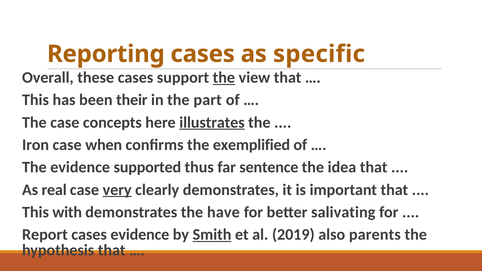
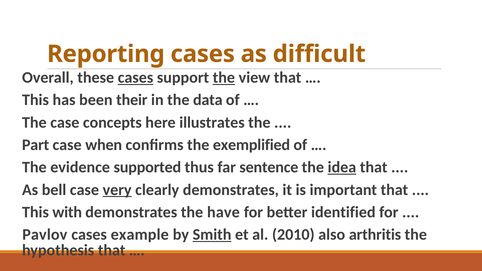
specific: specific -> difficult
cases at (136, 78) underline: none -> present
part: part -> data
illustrates underline: present -> none
Iron: Iron -> Part
idea underline: none -> present
real: real -> bell
salivating: salivating -> identified
Report: Report -> Pavlov
cases evidence: evidence -> example
2019: 2019 -> 2010
parents: parents -> arthritis
